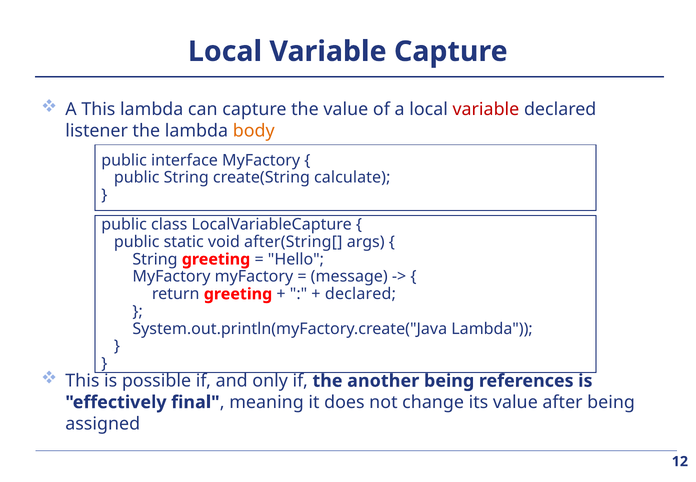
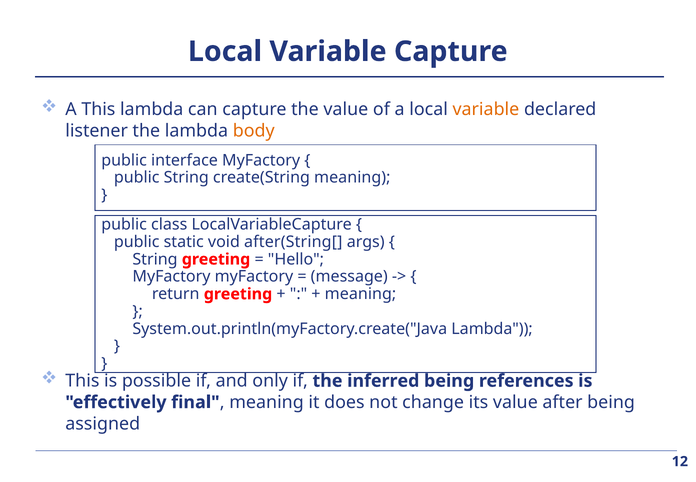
variable at (486, 109) colour: red -> orange
create(String calculate: calculate -> meaning
declared at (360, 294): declared -> meaning
another: another -> inferred
